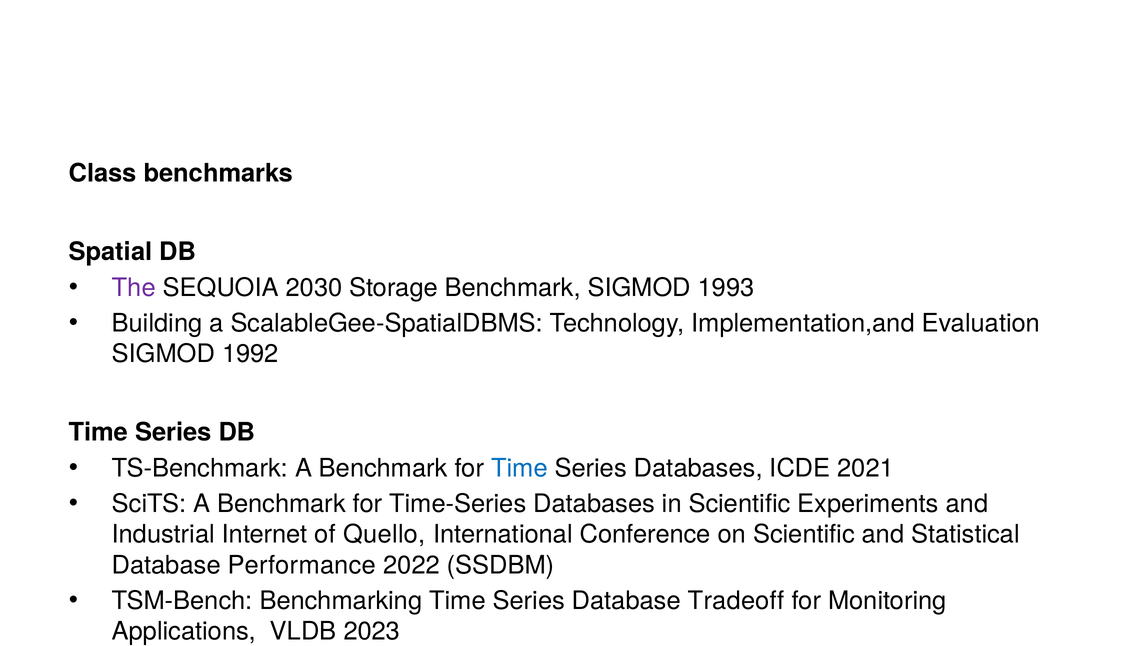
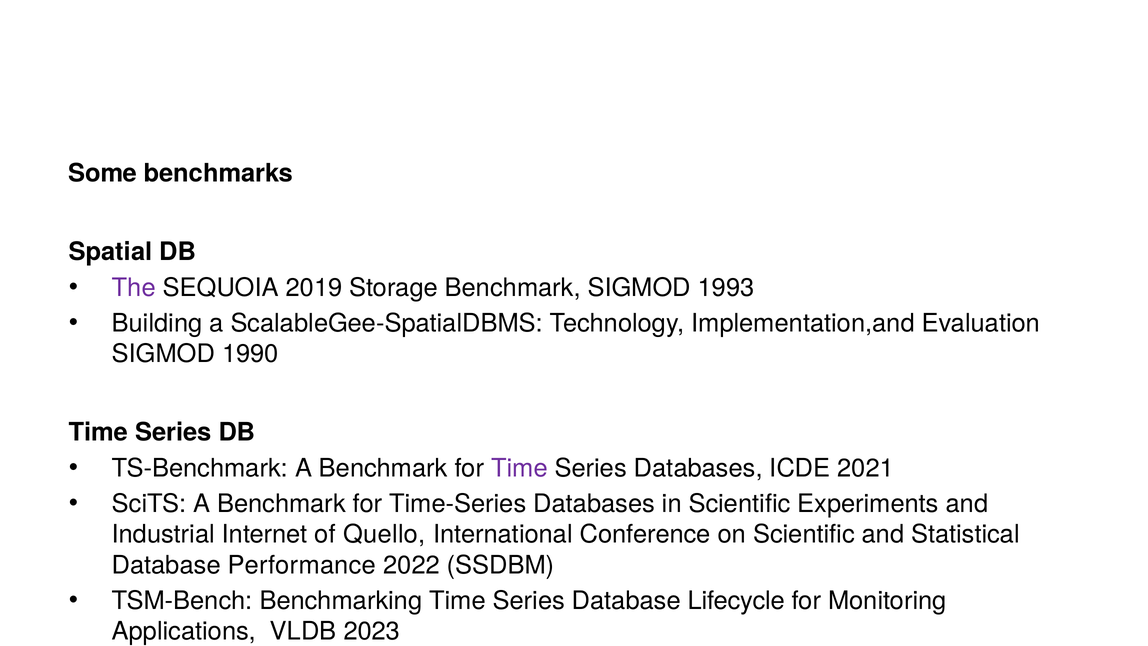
Class: Class -> Some
SEQUOIA 2030: 2030 -> 2019
1992: 1992 -> 1990
Time at (519, 468) colour: blue -> purple
Tradeoff: Tradeoff -> Lifecycle
